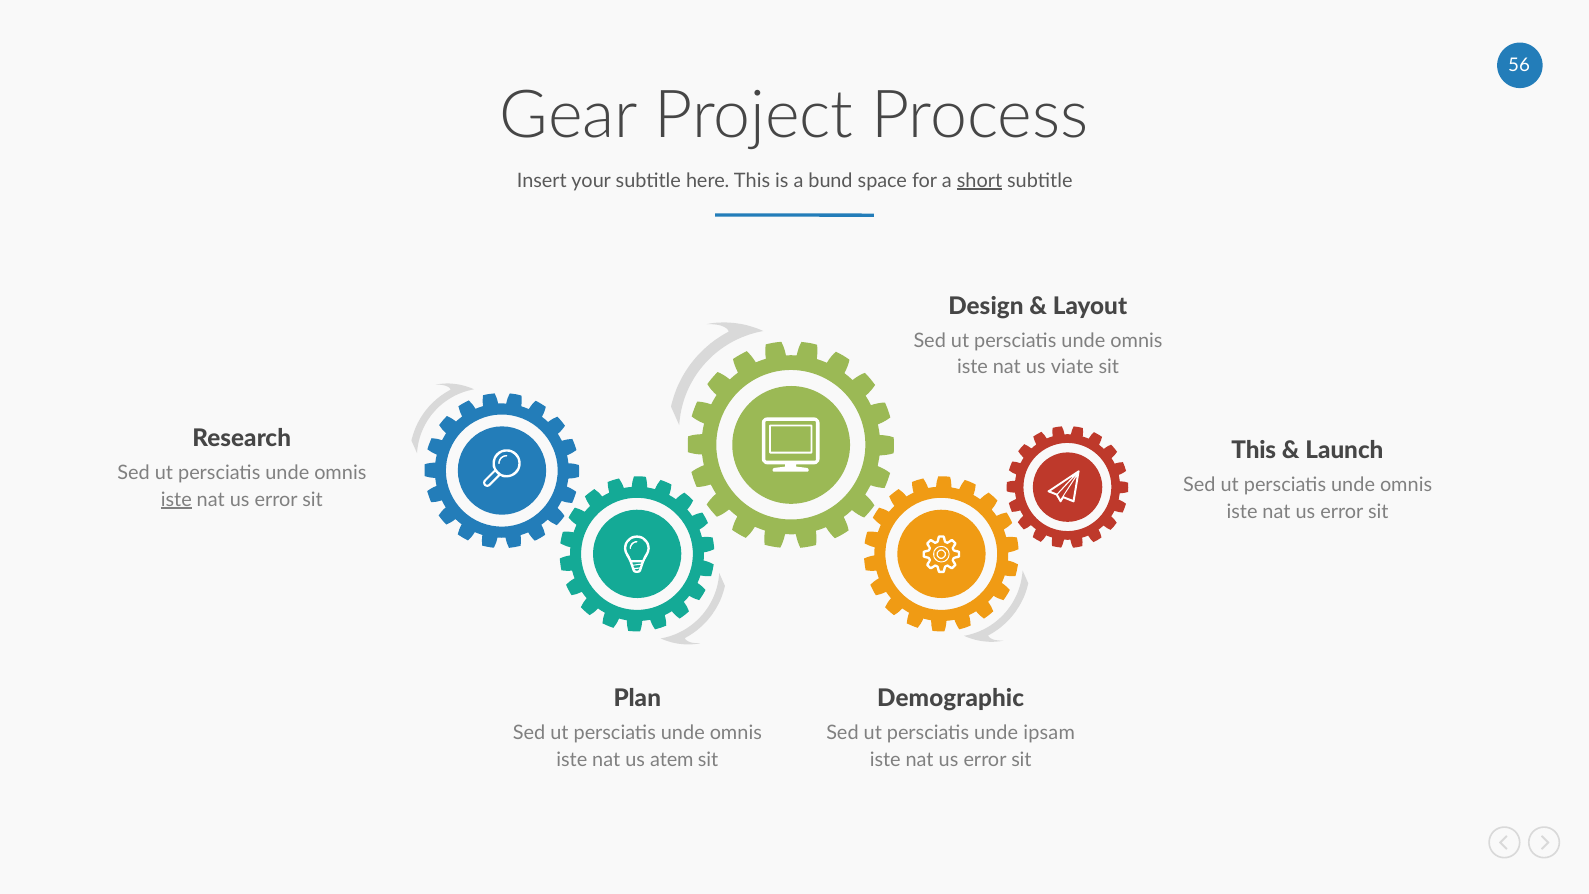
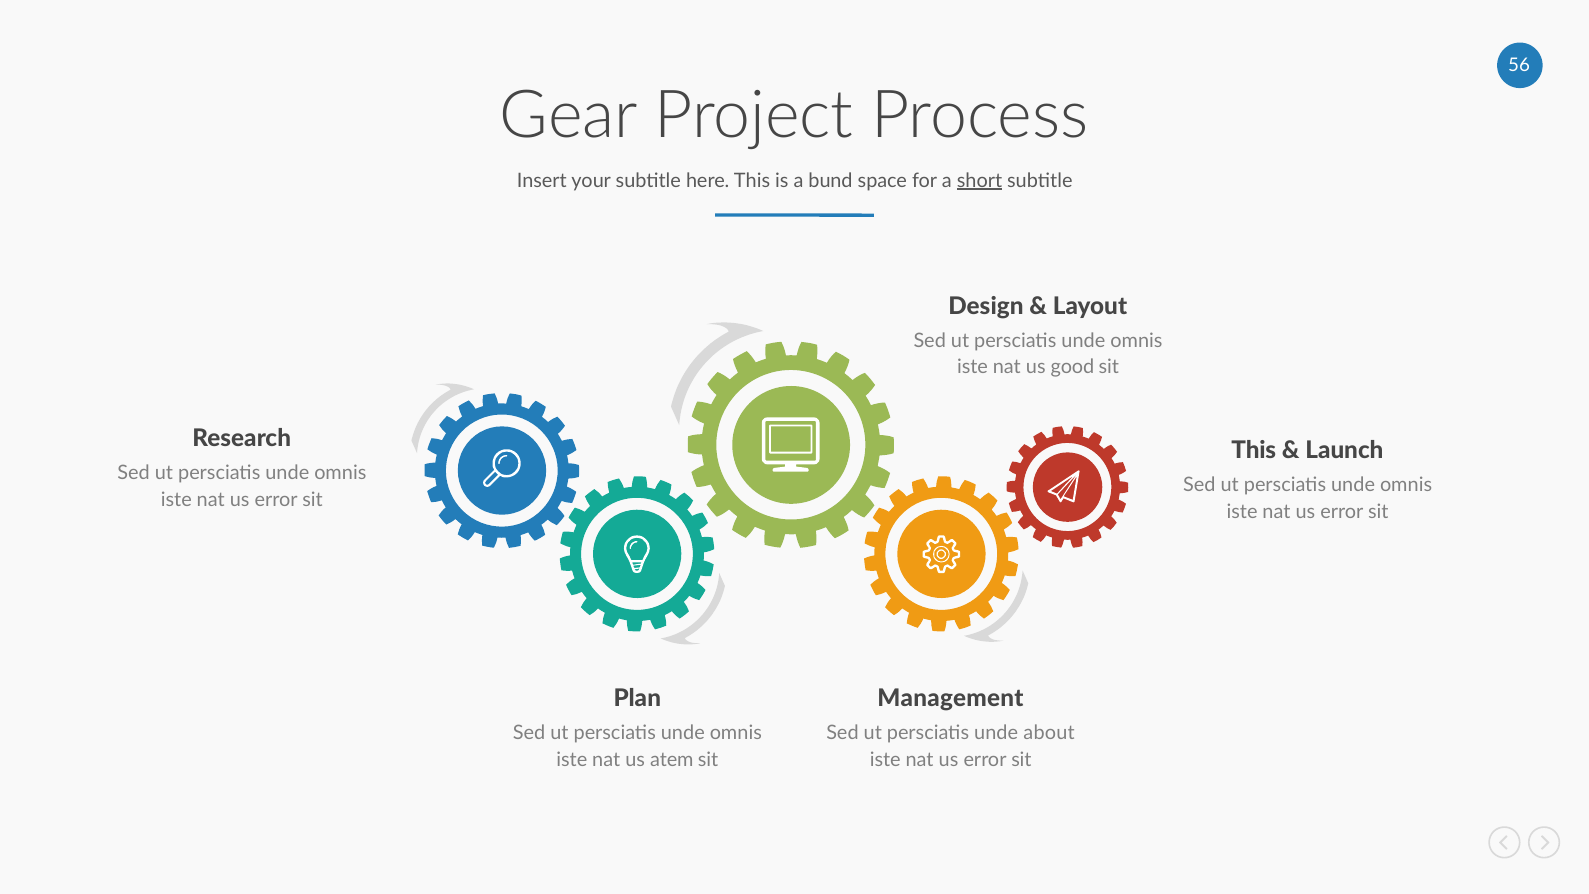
viate: viate -> good
iste at (176, 499) underline: present -> none
Demographic: Demographic -> Management
ipsam: ipsam -> about
